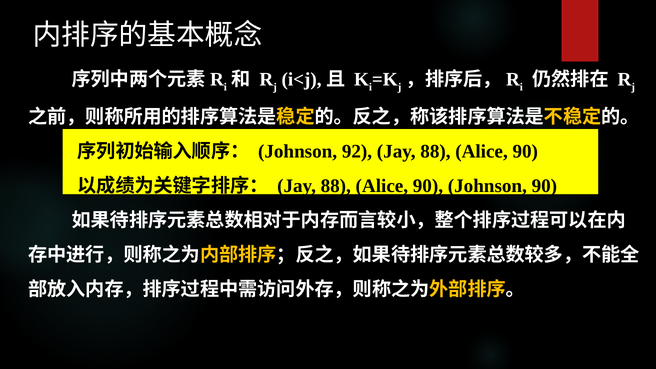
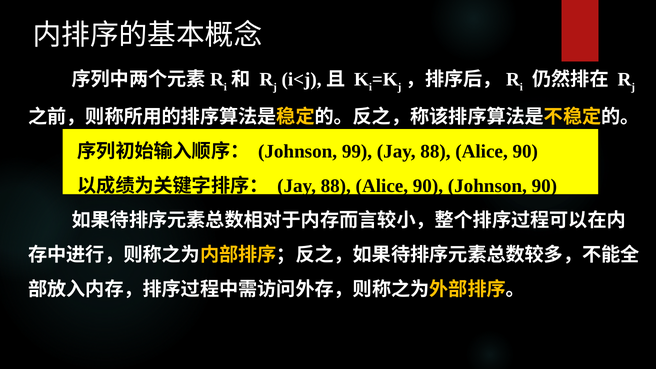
92: 92 -> 99
